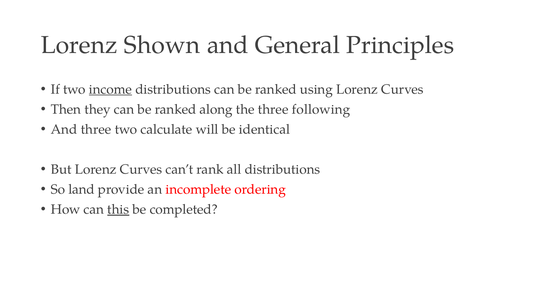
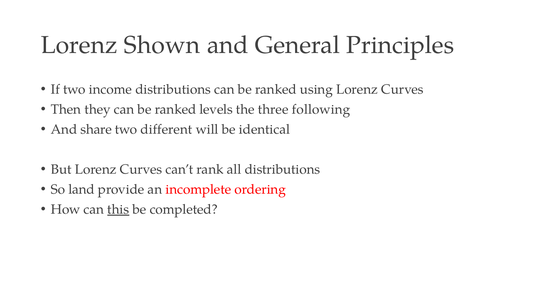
income underline: present -> none
along: along -> levels
And three: three -> share
calculate: calculate -> different
